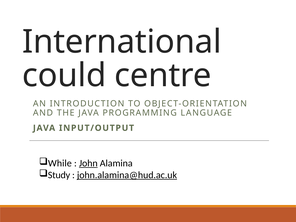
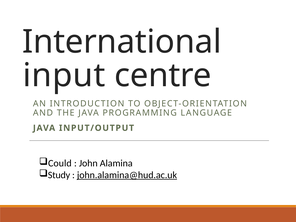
could: could -> input
While: While -> Could
John underline: present -> none
